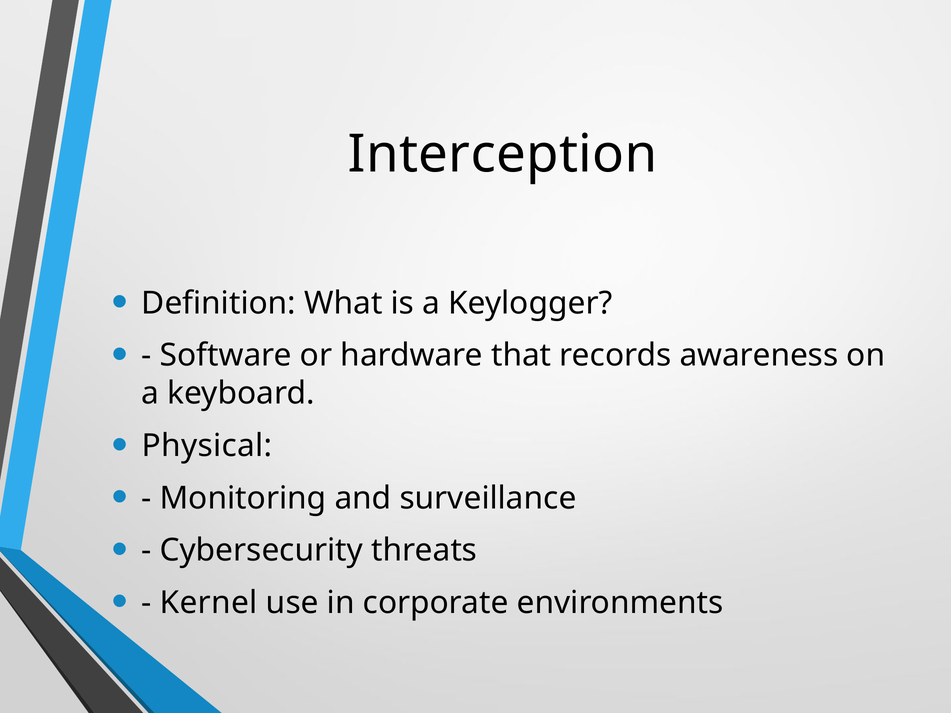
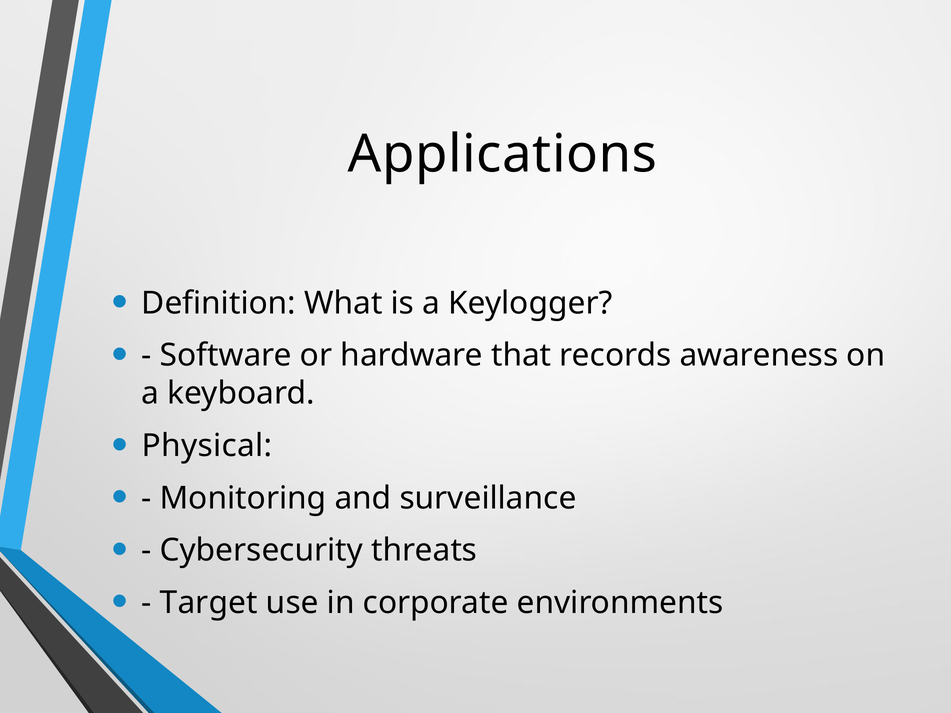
Interception: Interception -> Applications
Kernel: Kernel -> Target
